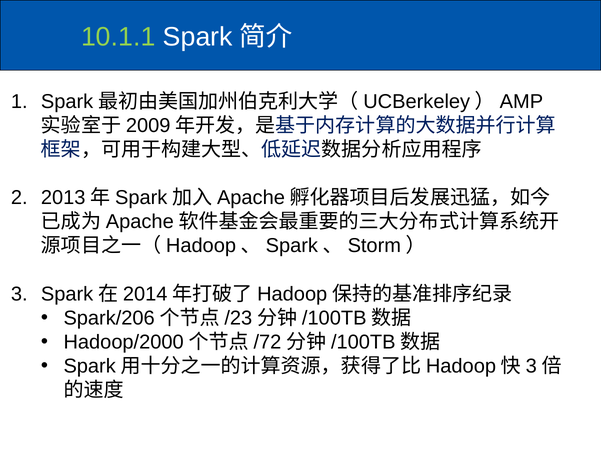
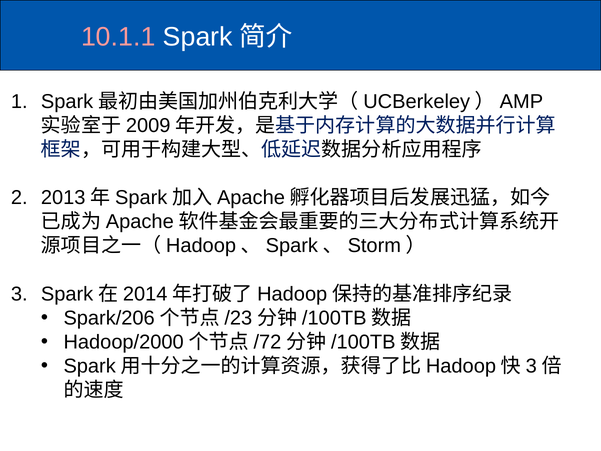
10.1.1 colour: light green -> pink
